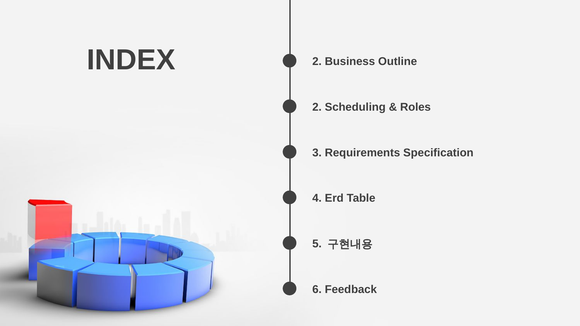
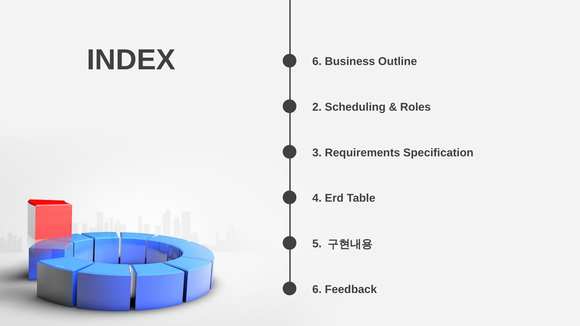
INDEX 2: 2 -> 6
